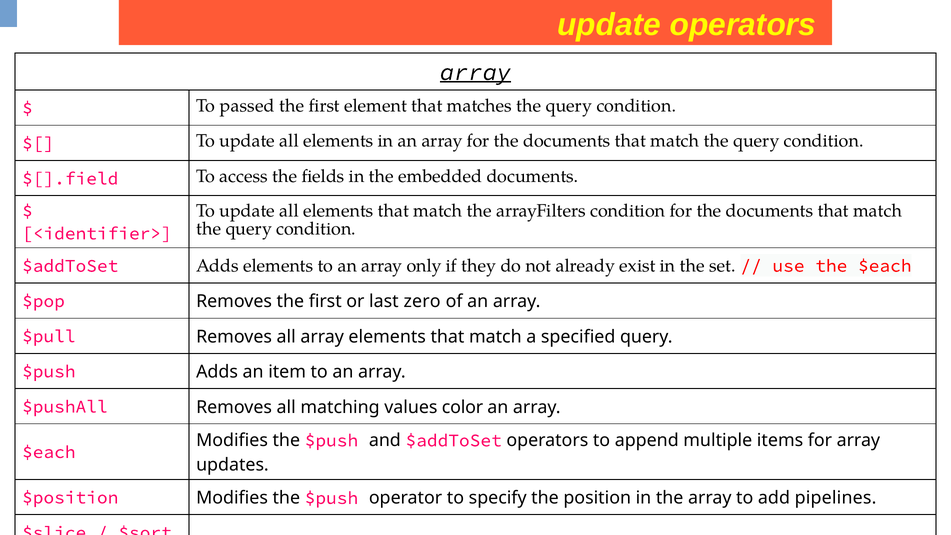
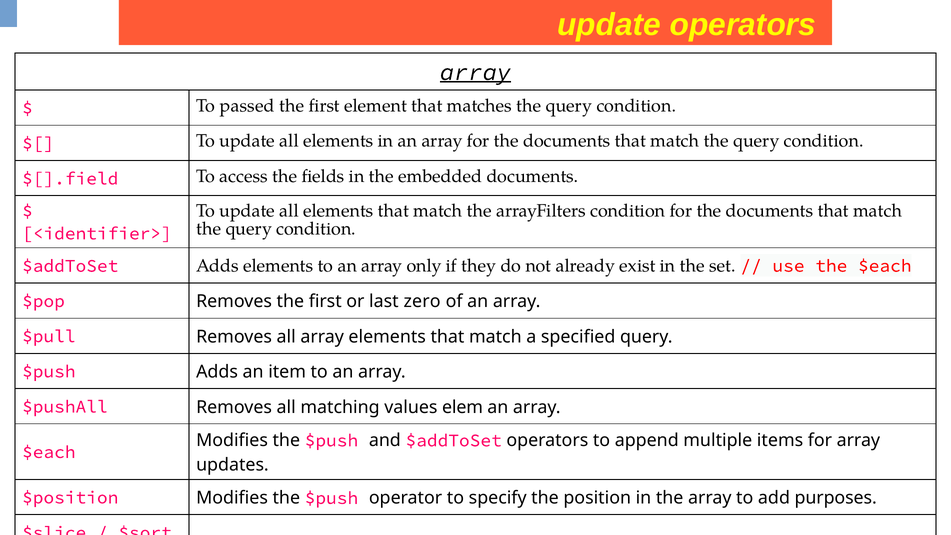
color: color -> elem
pipelines: pipelines -> purposes
